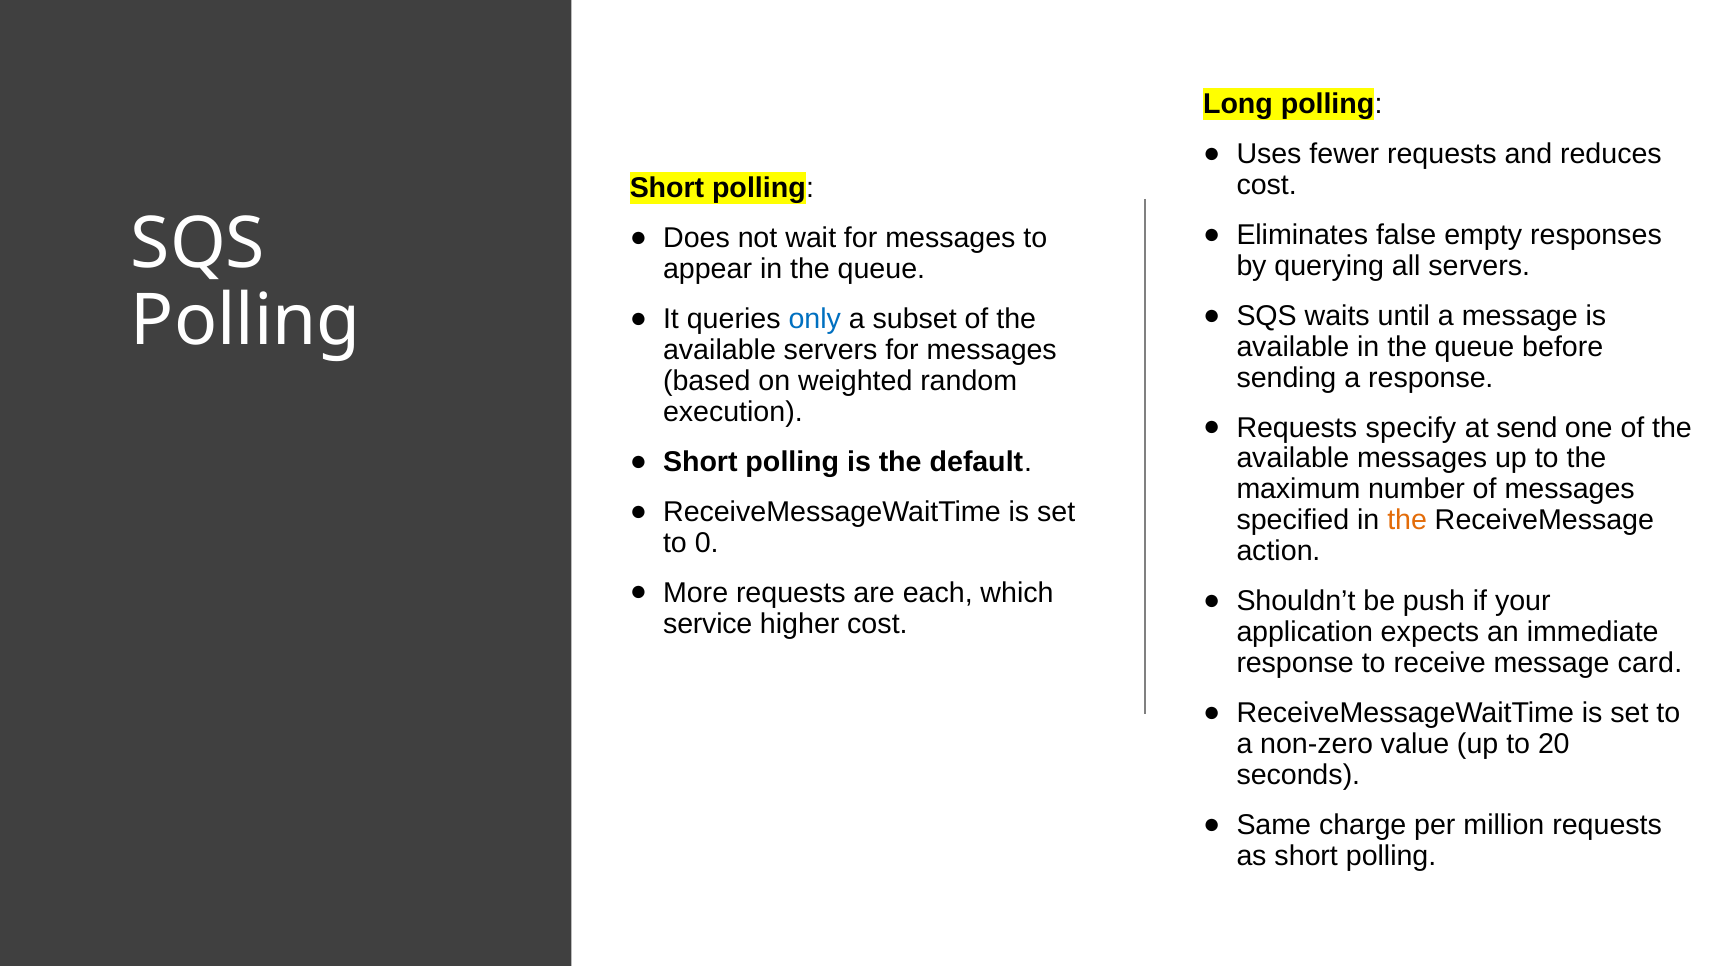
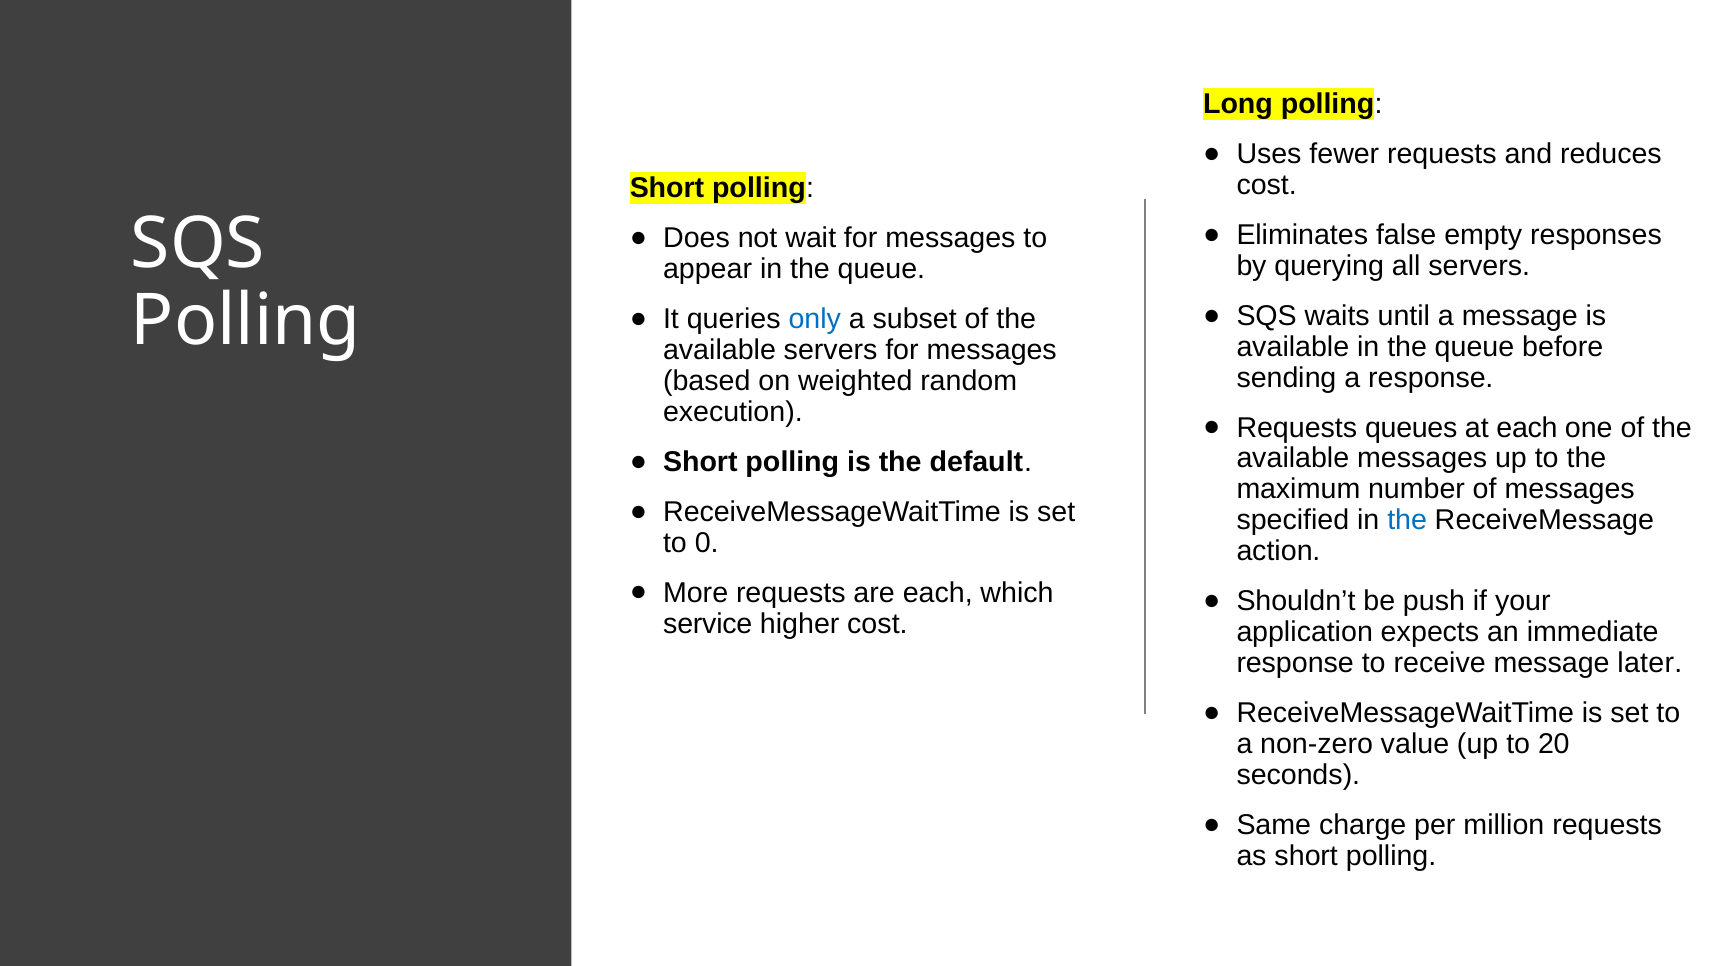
specify: specify -> queues
at send: send -> each
the at (1407, 520) colour: orange -> blue
card: card -> later
